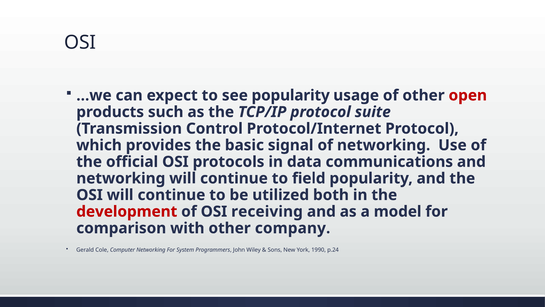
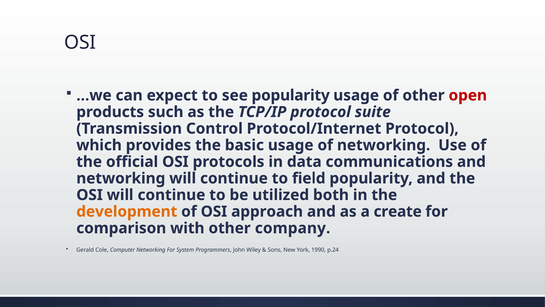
basic signal: signal -> usage
development colour: red -> orange
receiving: receiving -> approach
model: model -> create
